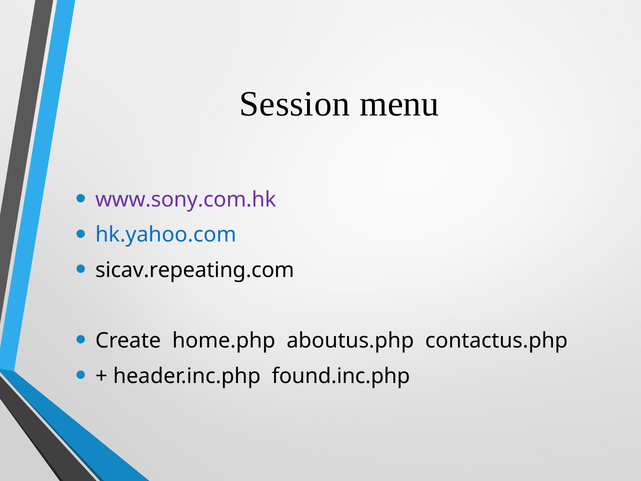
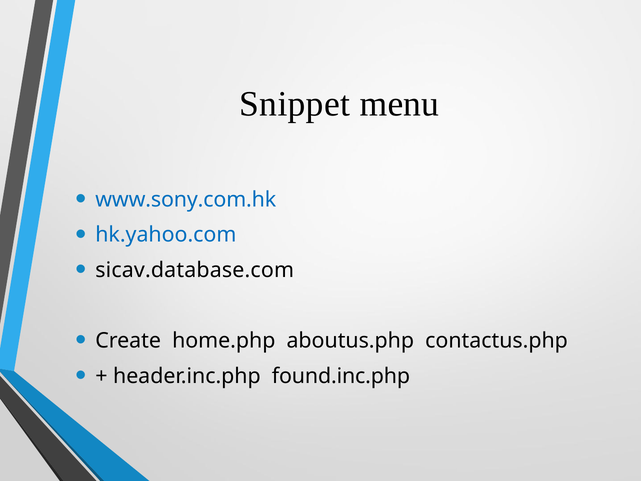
Session: Session -> Snippet
www.sony.com.hk colour: purple -> blue
sicav.repeating.com: sicav.repeating.com -> sicav.database.com
